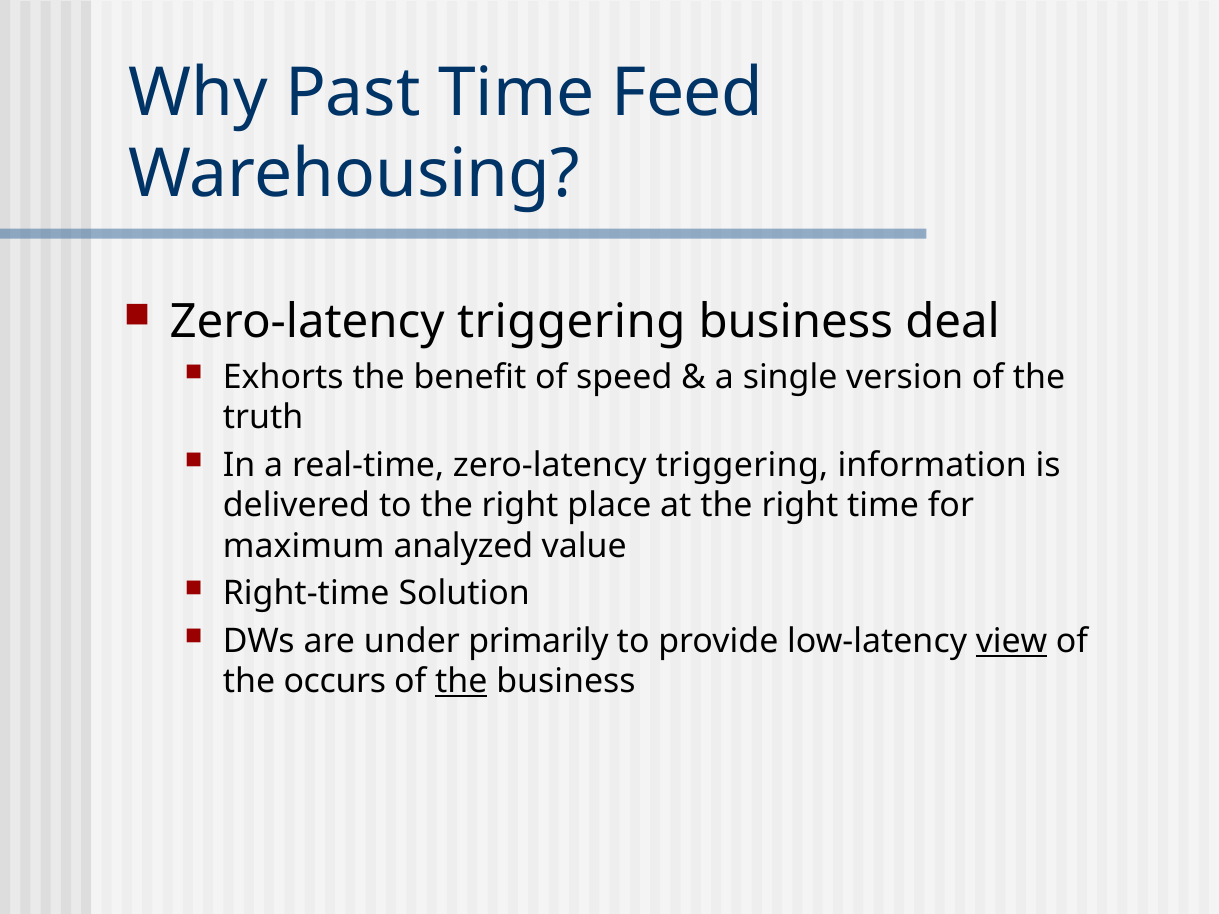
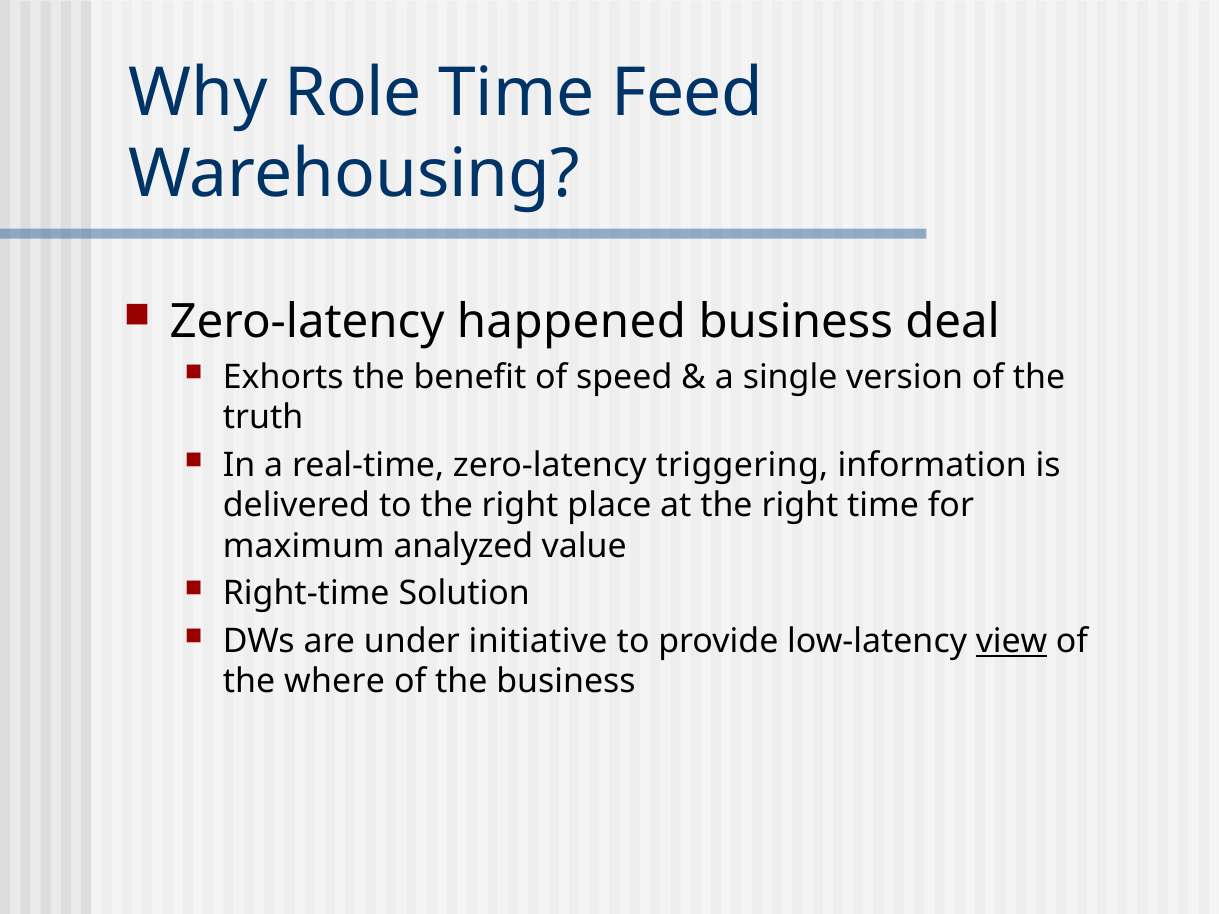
Past: Past -> Role
triggering at (571, 322): triggering -> happened
primarily: primarily -> initiative
occurs: occurs -> where
the at (461, 682) underline: present -> none
